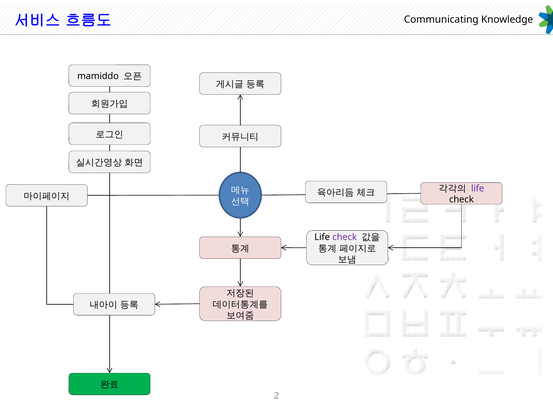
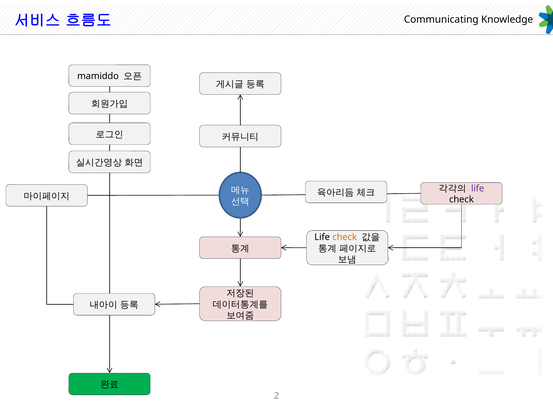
check at (345, 237) colour: purple -> orange
